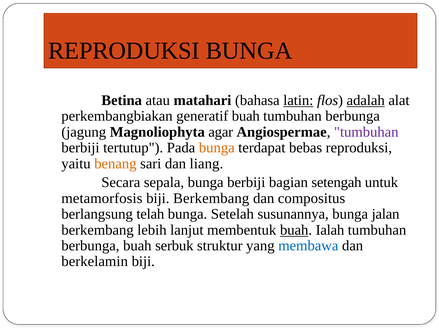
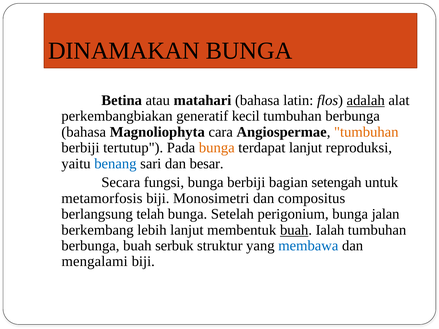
REPRODUKSI at (124, 51): REPRODUKSI -> DINAMAKAN
latin underline: present -> none
generatif buah: buah -> kecil
jagung at (84, 132): jagung -> bahasa
agar: agar -> cara
tumbuhan at (366, 132) colour: purple -> orange
terdapat bebas: bebas -> lanjut
benang colour: orange -> blue
liang: liang -> besar
sepala: sepala -> fungsi
biji Berkembang: Berkembang -> Monosimetri
susunannya: susunannya -> perigonium
berkelamin: berkelamin -> mengalami
